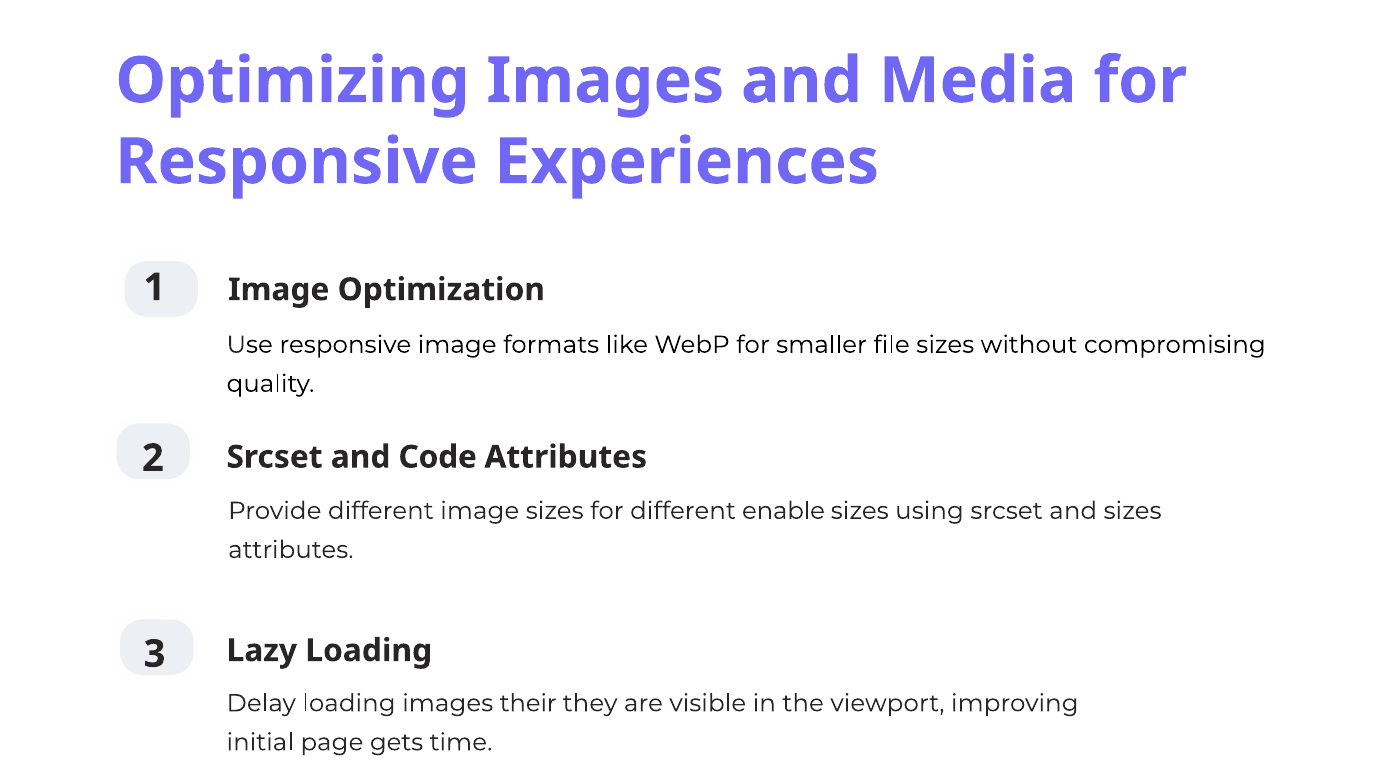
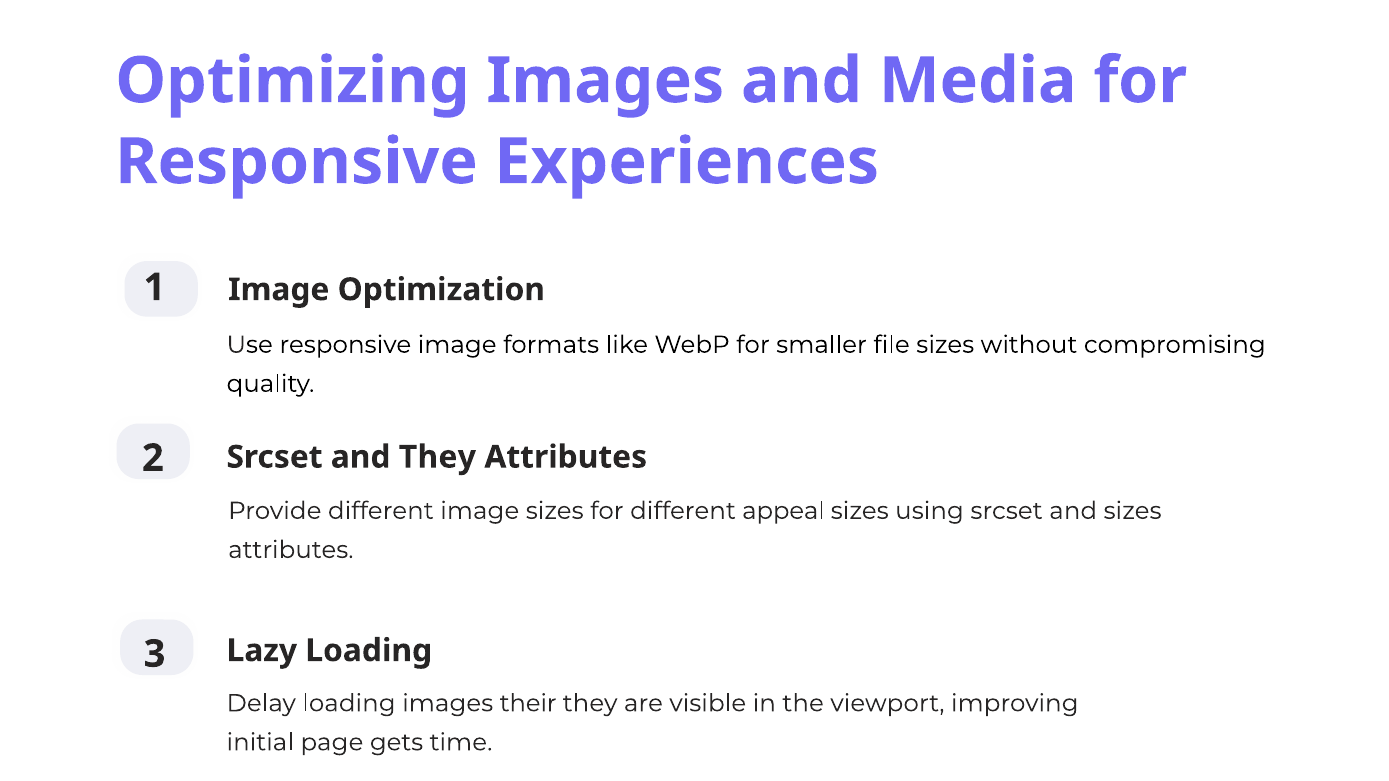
and Code: Code -> They
enable: enable -> appeal
